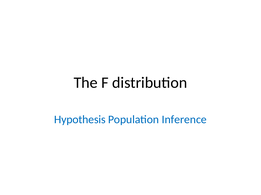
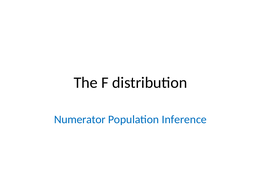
Hypothesis: Hypothesis -> Numerator
